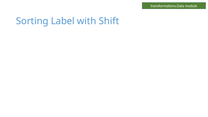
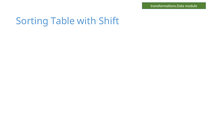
Label: Label -> Table
